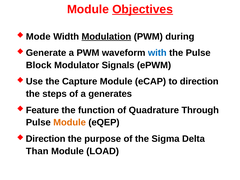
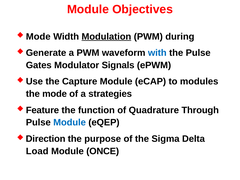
Objectives underline: present -> none
Block: Block -> Gates
to direction: direction -> modules
the steps: steps -> mode
generates: generates -> strategies
Module at (70, 122) colour: orange -> blue
Than: Than -> Load
LOAD: LOAD -> ONCE
